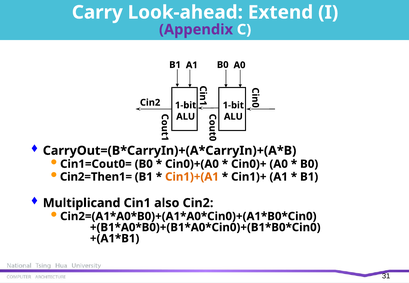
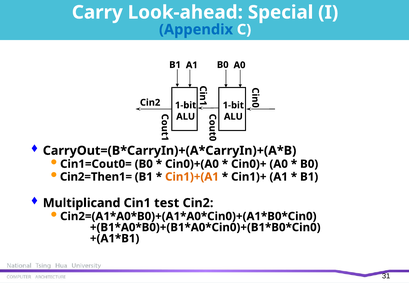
Extend: Extend -> Special
Appendix colour: purple -> blue
also: also -> test
